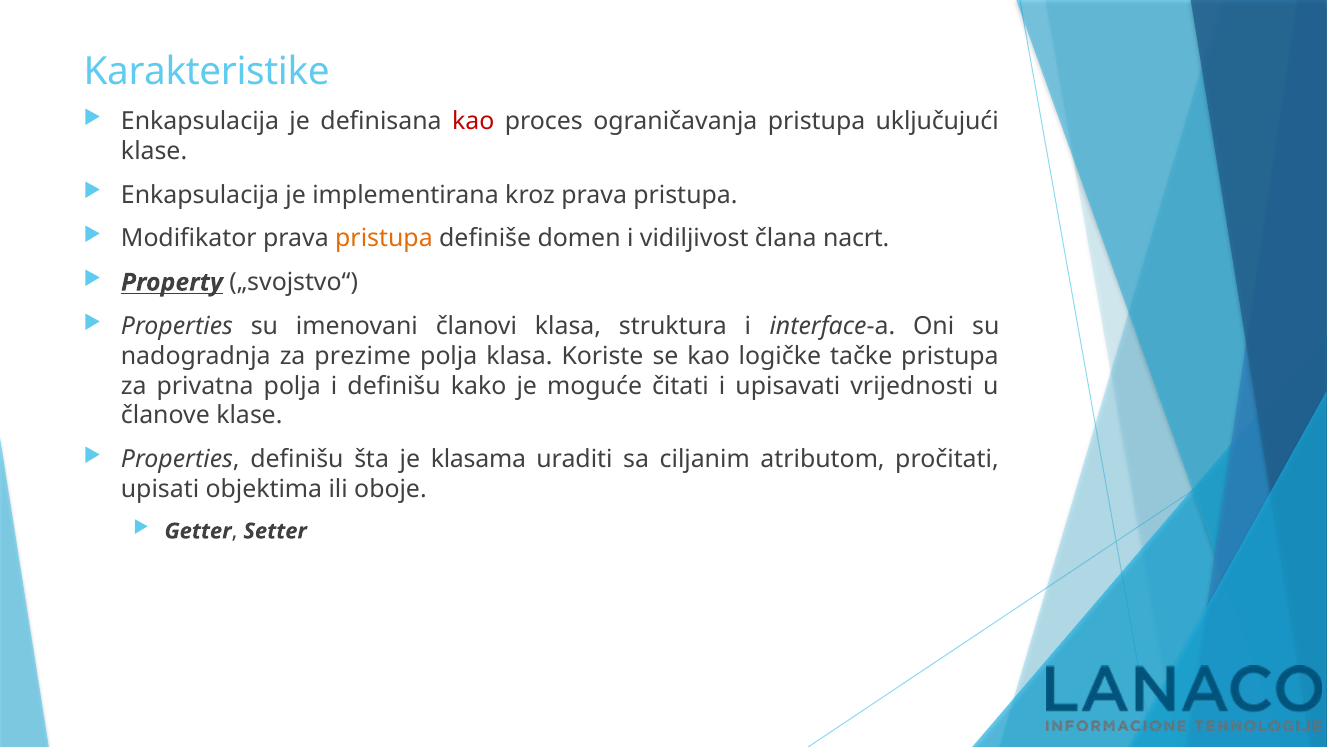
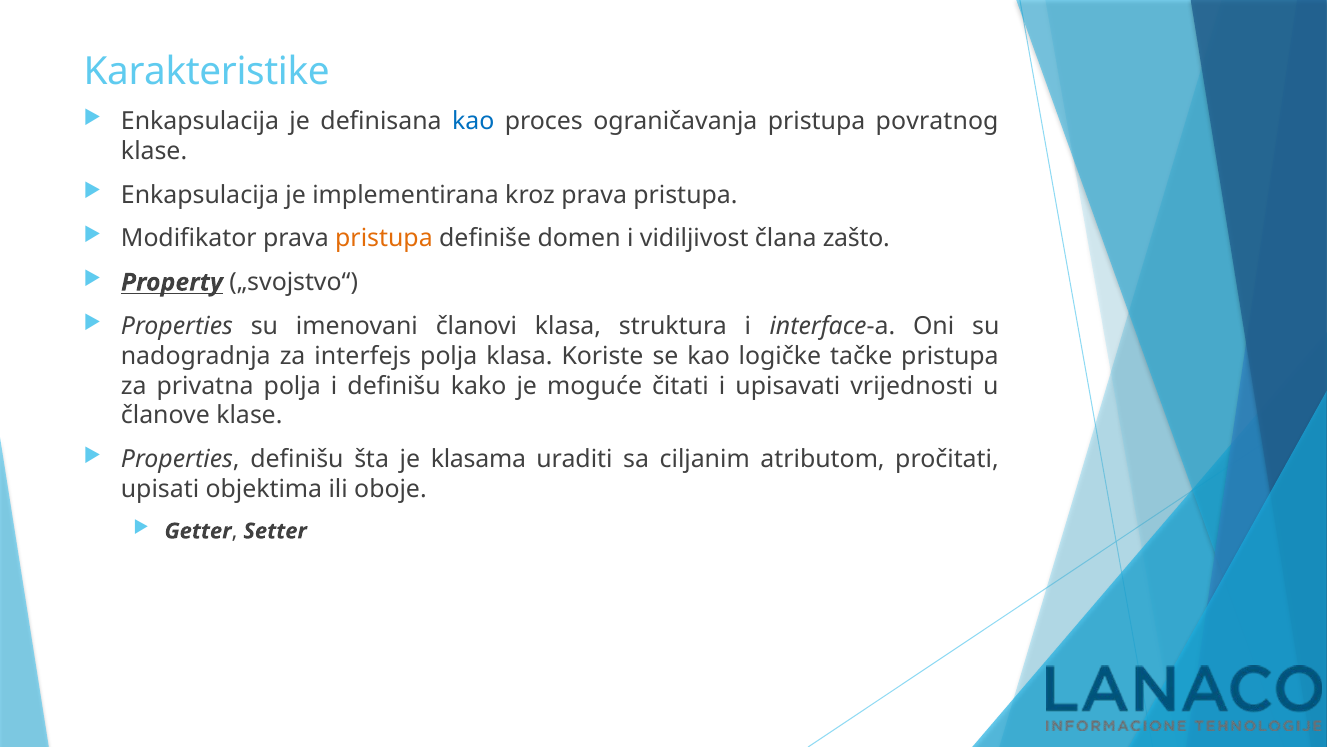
kao at (473, 121) colour: red -> blue
uključujući: uključujući -> povratnog
nacrt: nacrt -> zašto
prezime: prezime -> interfejs
